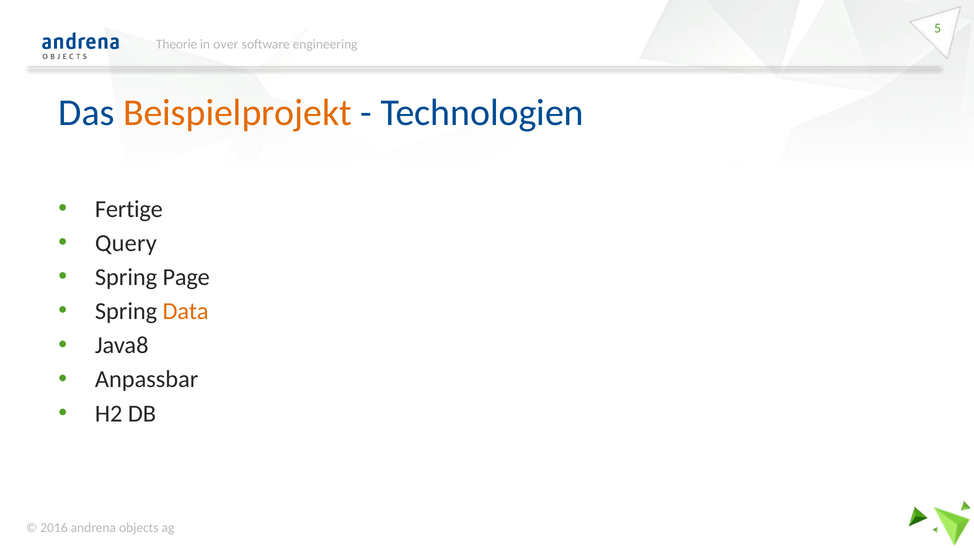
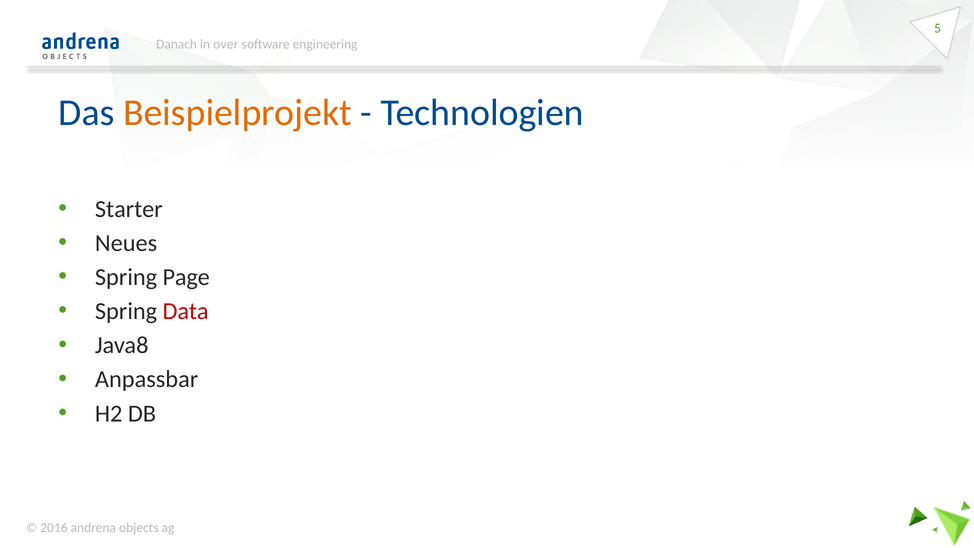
Theorie: Theorie -> Danach
Fertige: Fertige -> Starter
Query: Query -> Neues
Data colour: orange -> red
